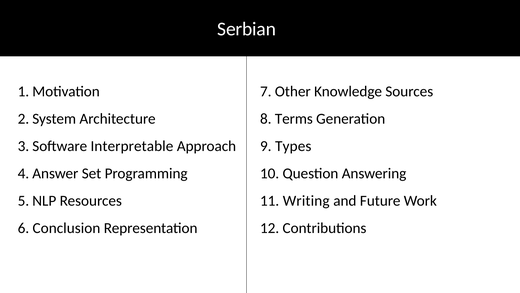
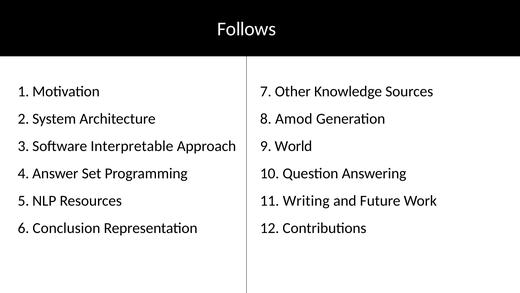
Serbian: Serbian -> Follows
Terms: Terms -> Amod
Types: Types -> World
